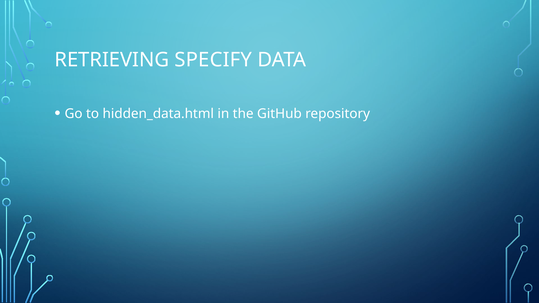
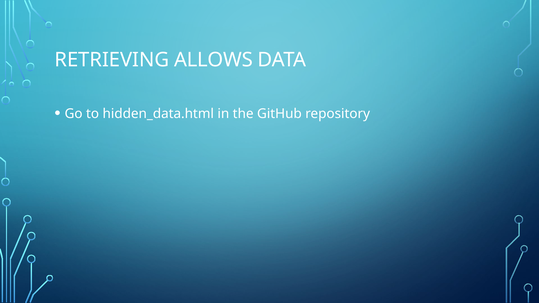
SPECIFY: SPECIFY -> ALLOWS
